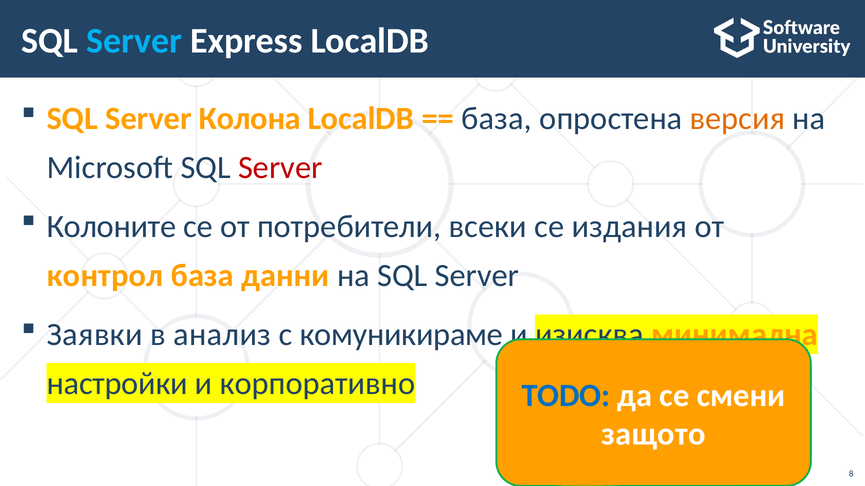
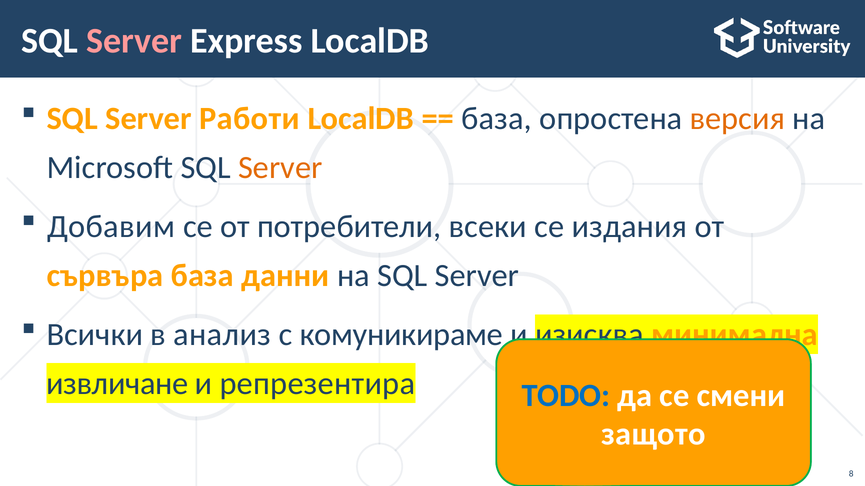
Server at (134, 41) colour: light blue -> pink
Колона: Колона -> Работи
Server at (280, 168) colour: red -> orange
Колоните: Колоните -> Добавим
контрол: контрол -> сървъра
Заявки: Заявки -> Всички
настройки: настройки -> извличане
корпоративно: корпоративно -> репрезентира
